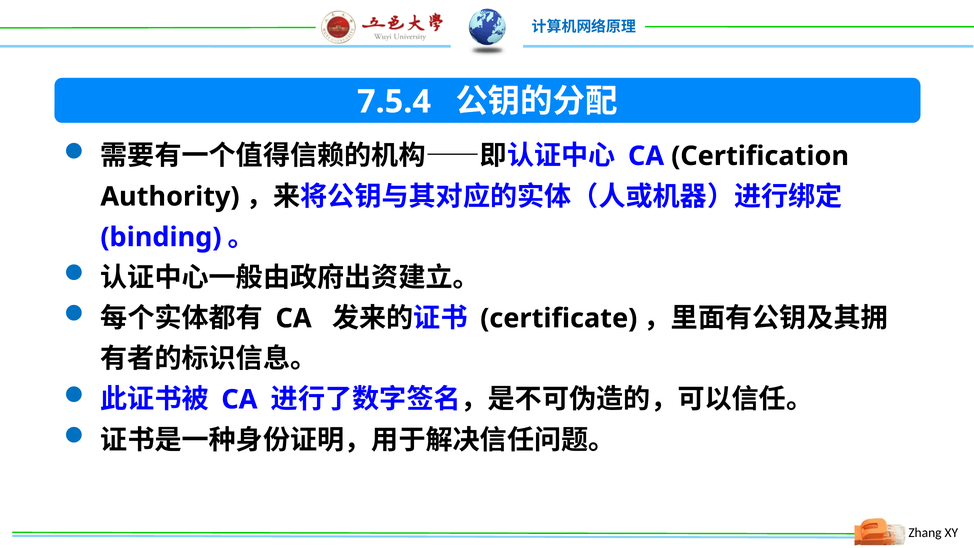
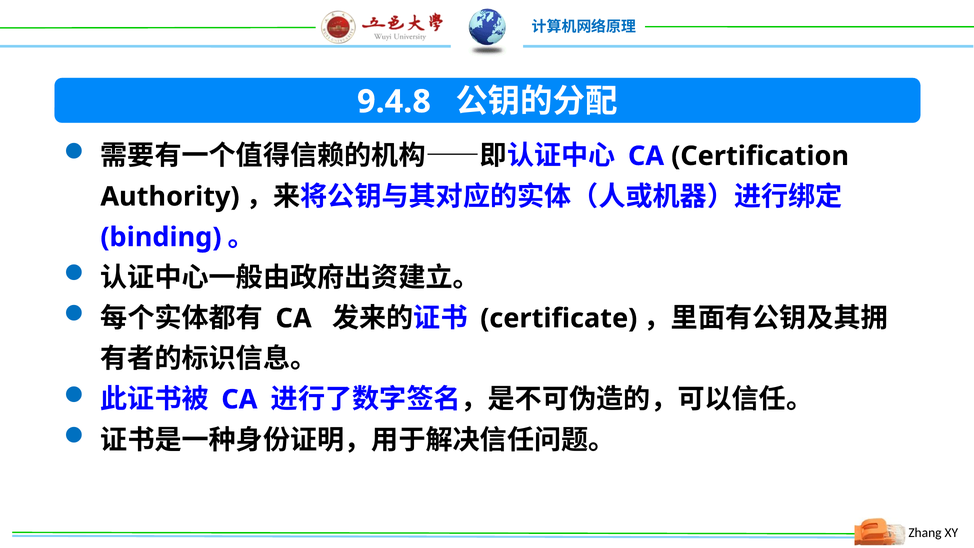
7.5.4: 7.5.4 -> 9.4.8
